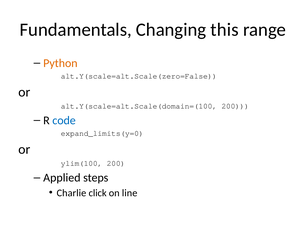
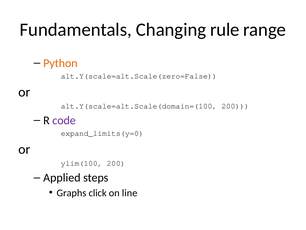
this: this -> rule
code colour: blue -> purple
Charlie: Charlie -> Graphs
